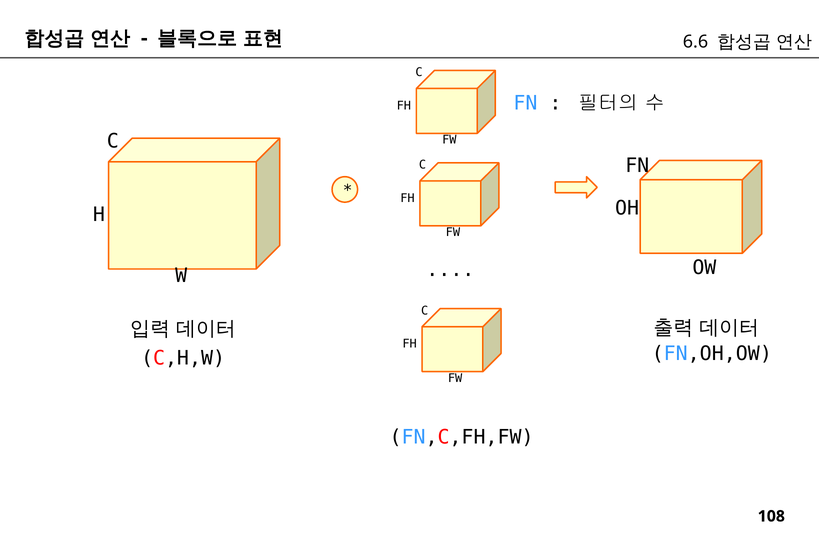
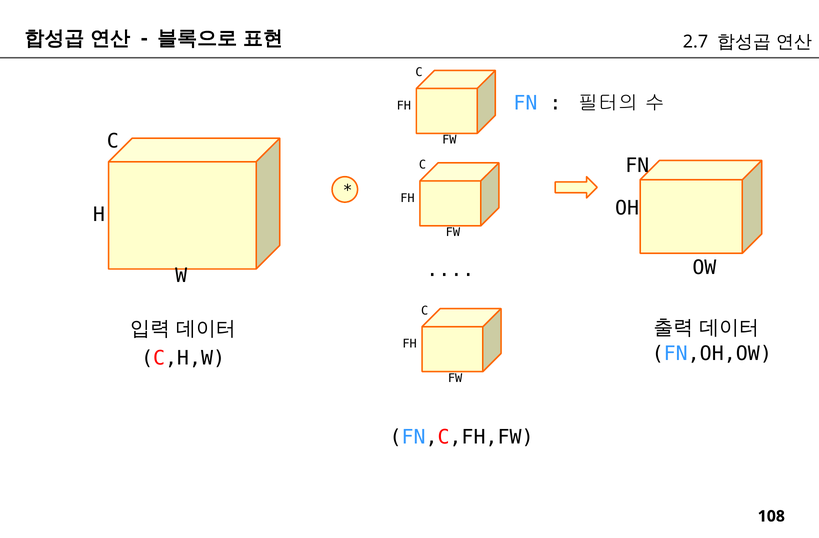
6.6: 6.6 -> 2.7
